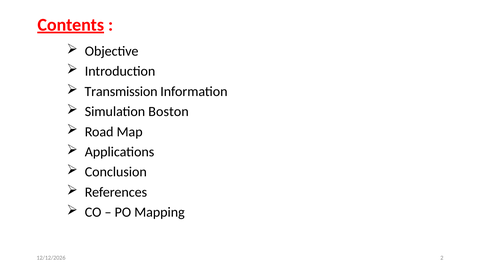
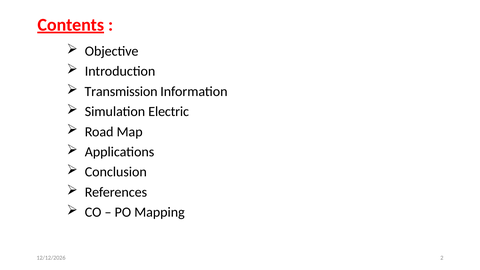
Boston: Boston -> Electric
